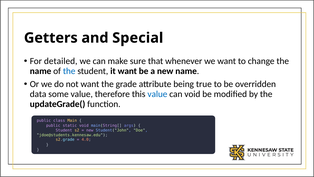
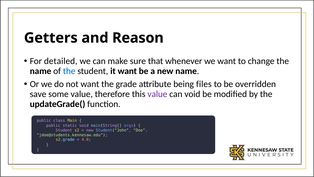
Special: Special -> Reason
true: true -> files
data: data -> save
value at (157, 94) colour: blue -> purple
